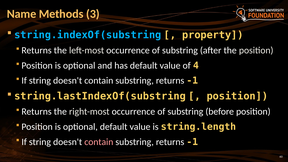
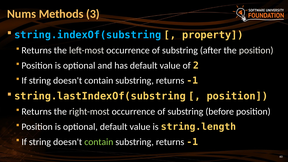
Name: Name -> Nums
4: 4 -> 2
contain at (99, 142) colour: pink -> light green
